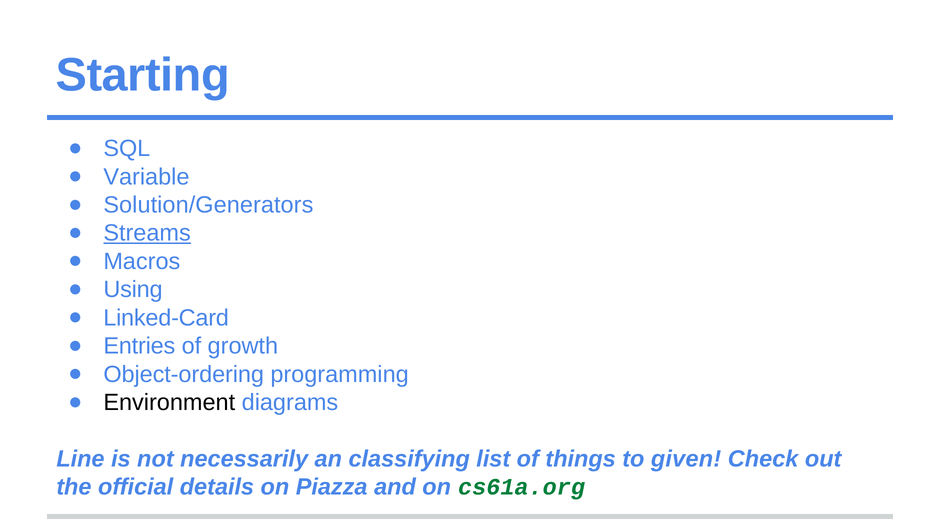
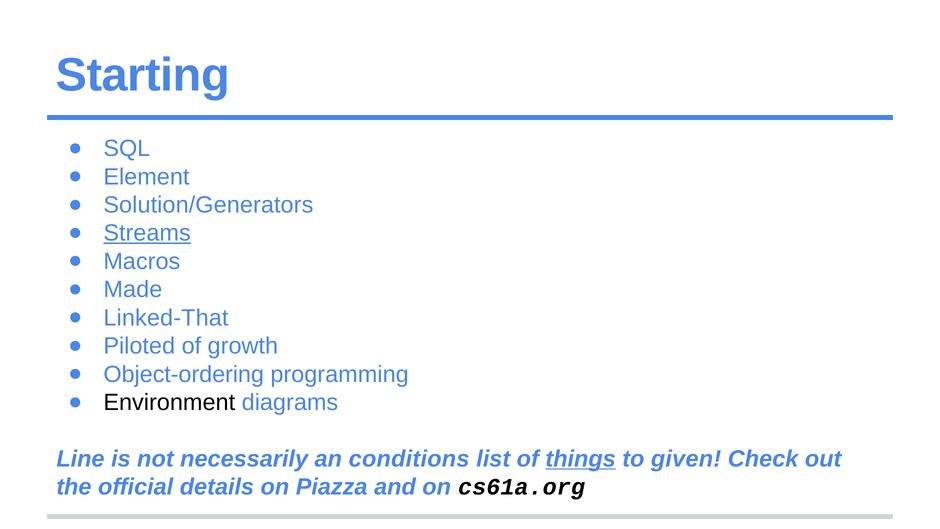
Variable: Variable -> Element
Using: Using -> Made
Linked-Card: Linked-Card -> Linked-That
Entries: Entries -> Piloted
classifying: classifying -> conditions
things underline: none -> present
cs61a.org colour: green -> black
